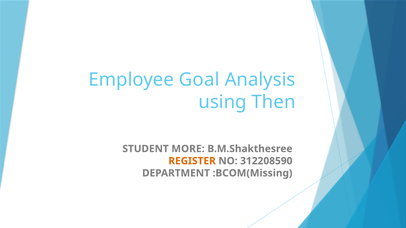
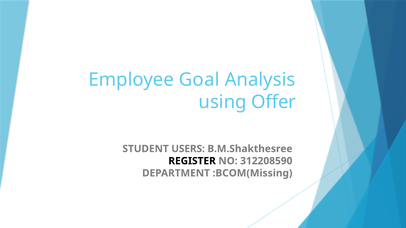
Then: Then -> Offer
MORE: MORE -> USERS
REGISTER colour: orange -> black
